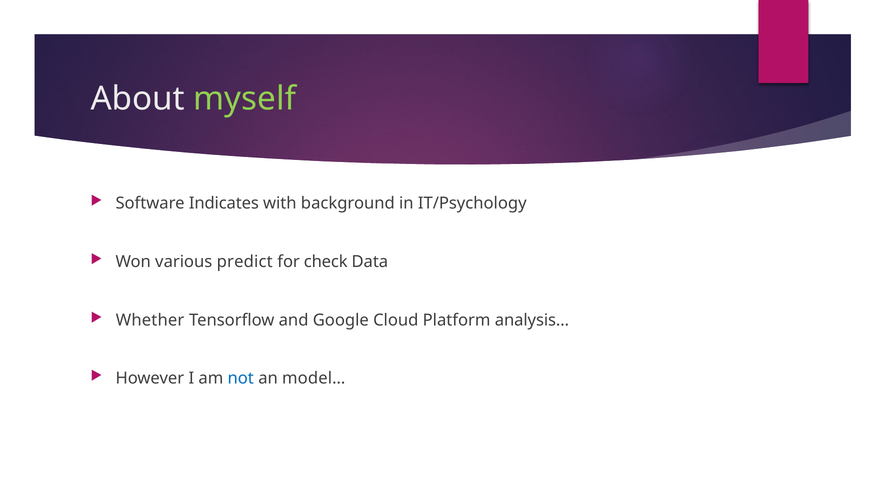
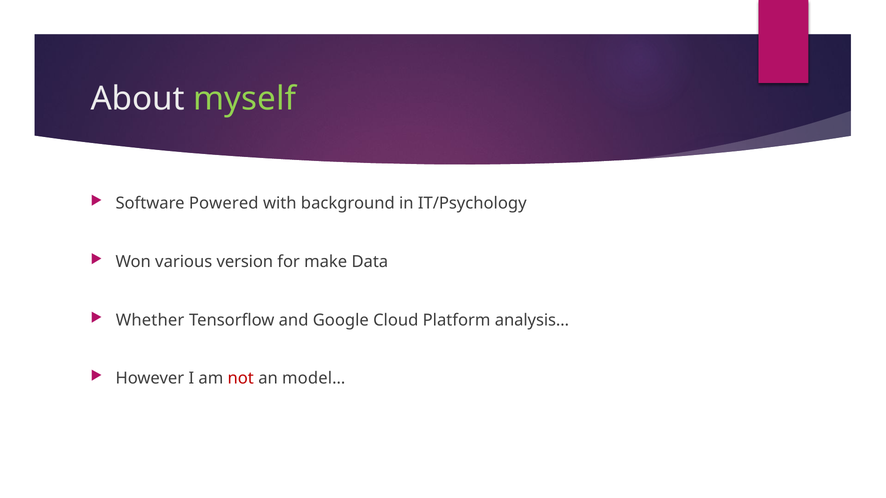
Indicates: Indicates -> Powered
predict: predict -> version
check: check -> make
not colour: blue -> red
